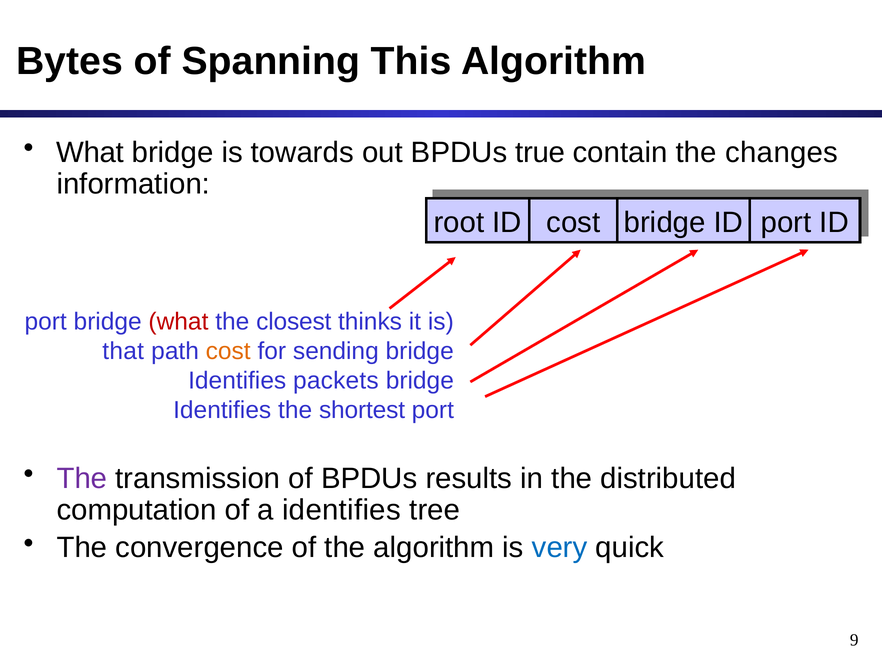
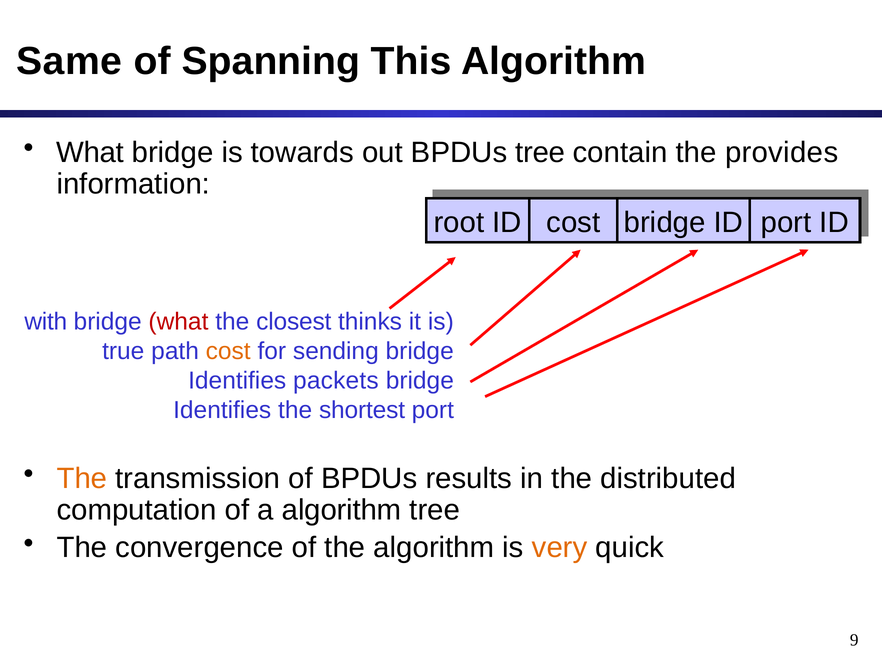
Bytes: Bytes -> Same
BPDUs true: true -> tree
changes: changes -> provides
port at (46, 322): port -> with
that: that -> true
The at (82, 479) colour: purple -> orange
a identifies: identifies -> algorithm
very colour: blue -> orange
